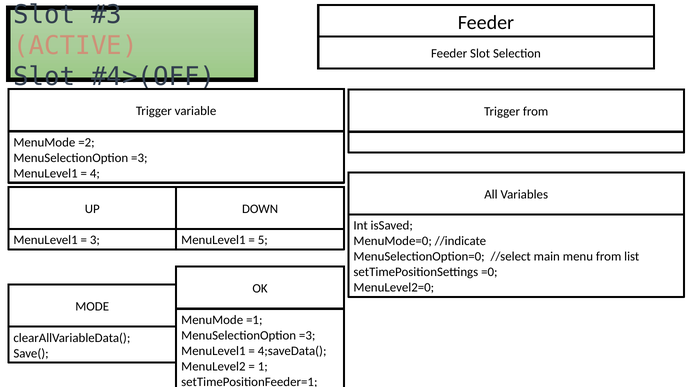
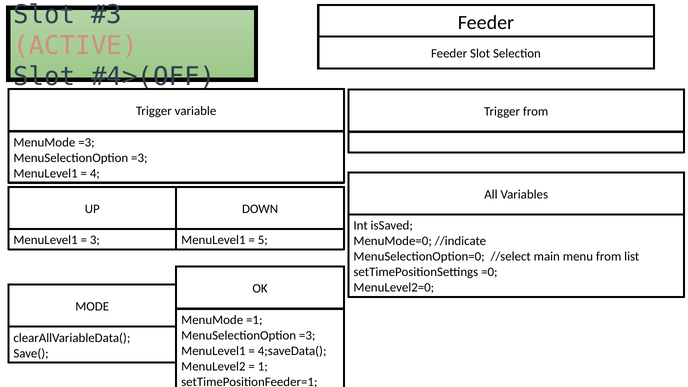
MenuMode =2: =2 -> =3
